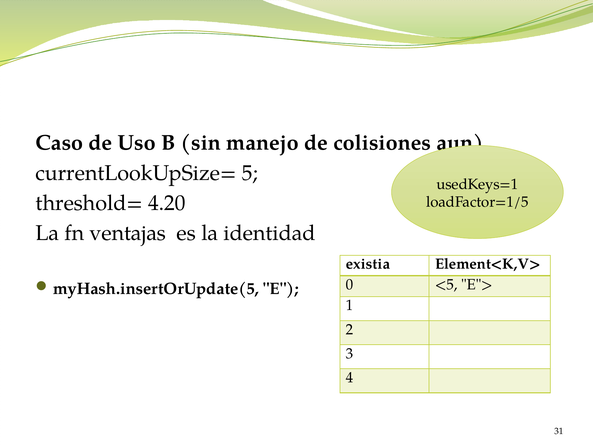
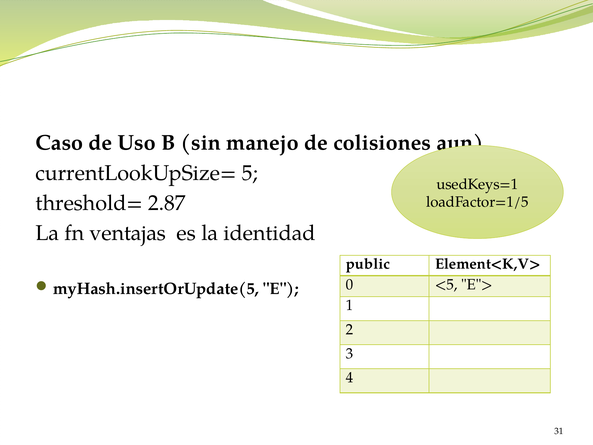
4.20: 4.20 -> 2.87
existia: existia -> public
